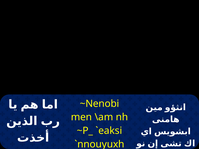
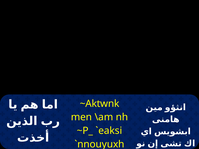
~Nenobi: ~Nenobi -> ~Aktwnk
